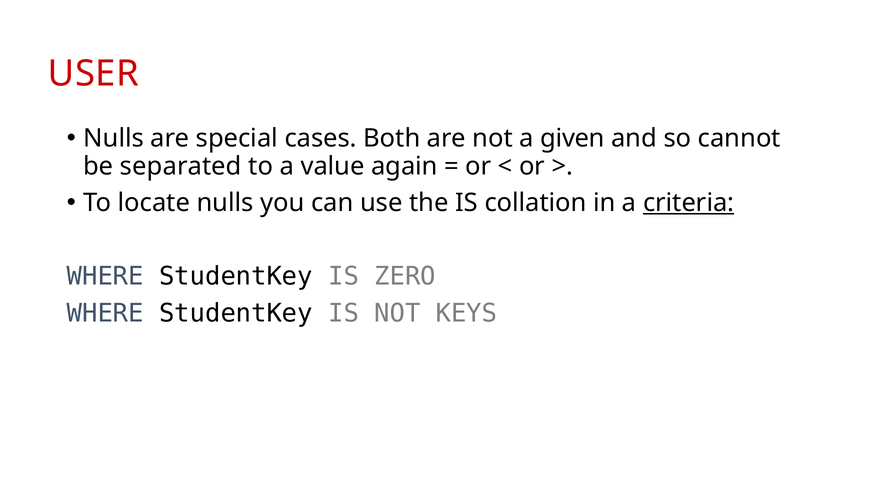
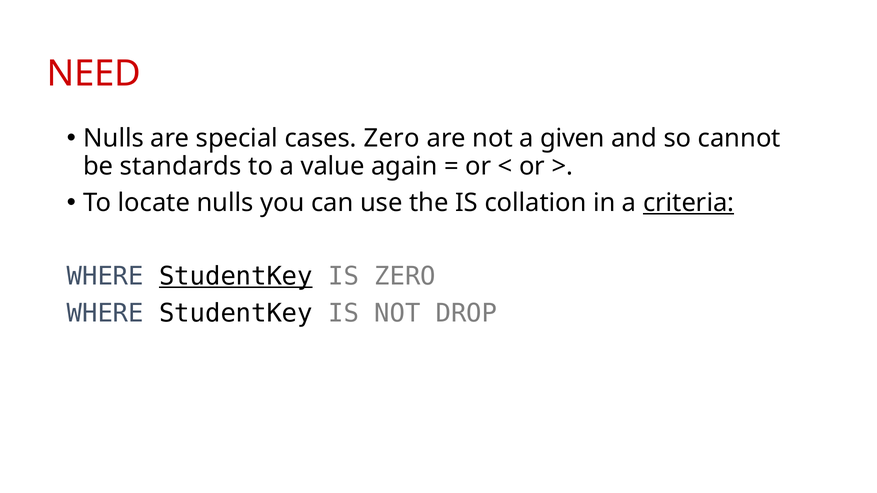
USER: USER -> NEED
cases Both: Both -> Zero
separated: separated -> standards
StudentKey at (236, 277) underline: none -> present
KEYS: KEYS -> DROP
